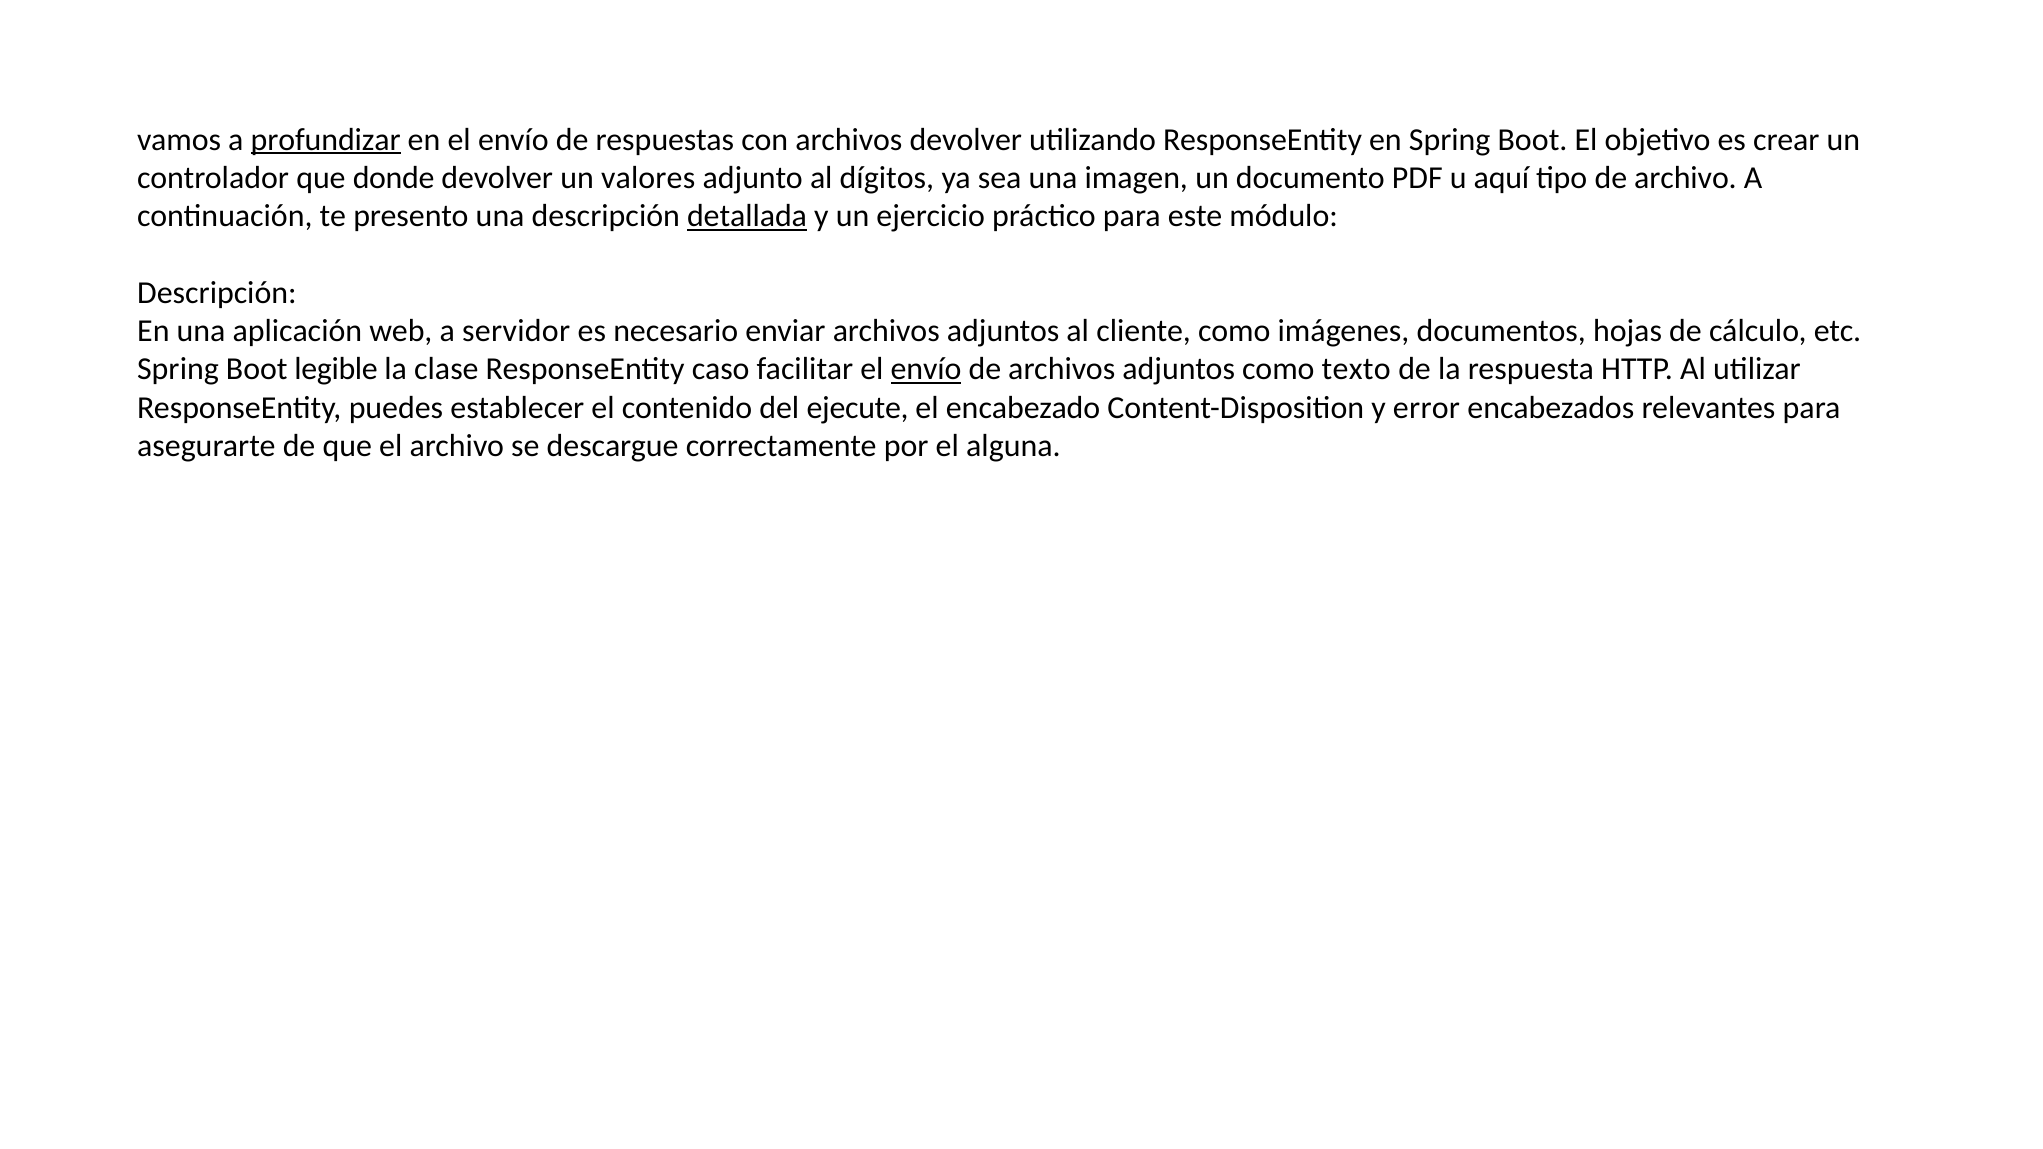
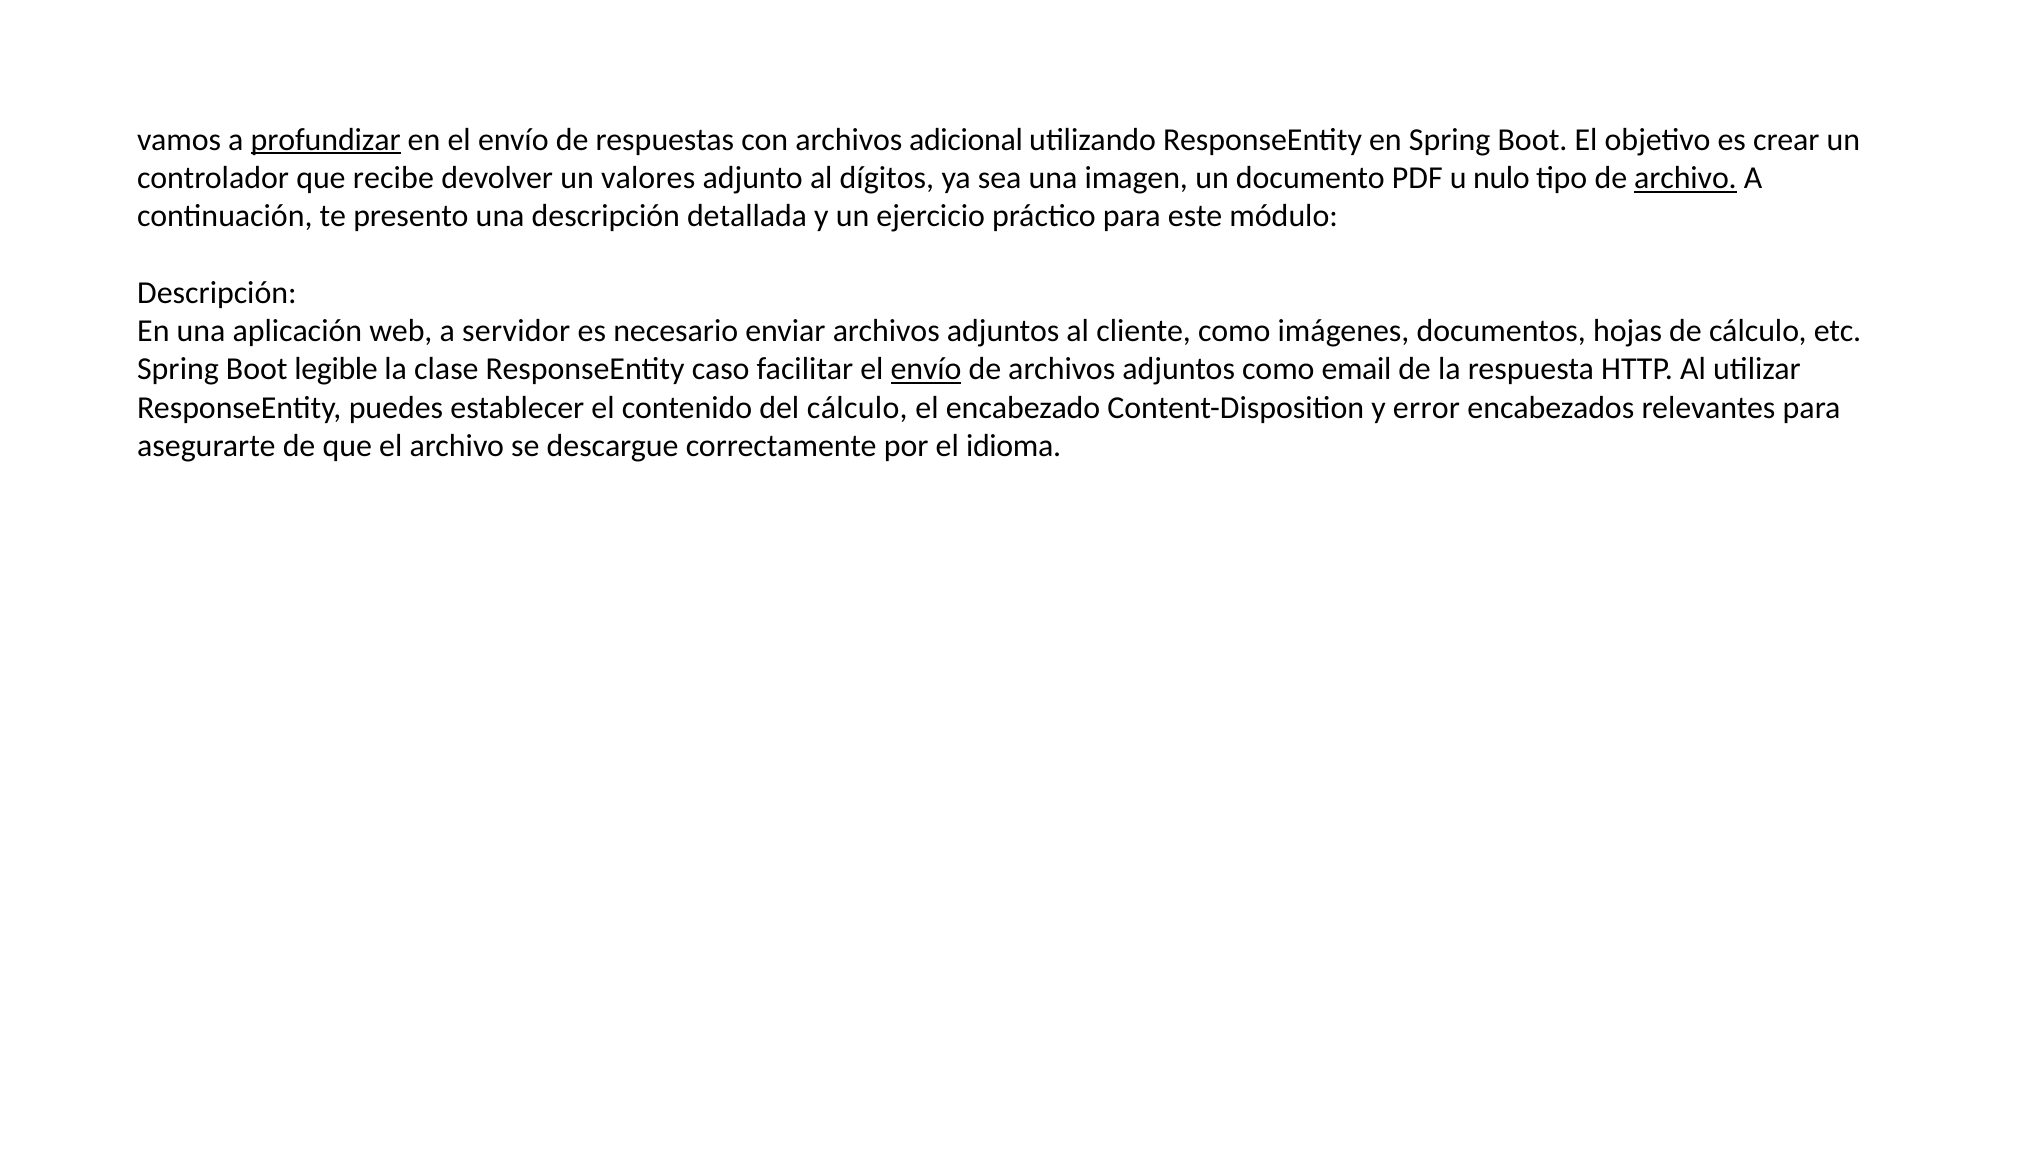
archivos devolver: devolver -> adicional
donde: donde -> recibe
aquí: aquí -> nulo
archivo at (1685, 178) underline: none -> present
detallada underline: present -> none
texto: texto -> email
del ejecute: ejecute -> cálculo
alguna: alguna -> idioma
